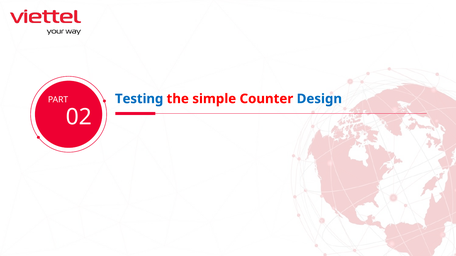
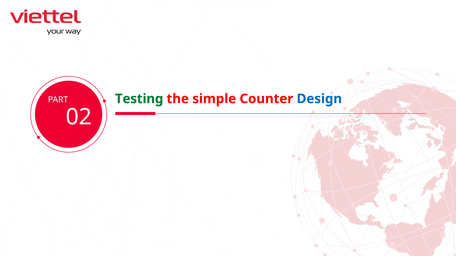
Testing colour: blue -> green
